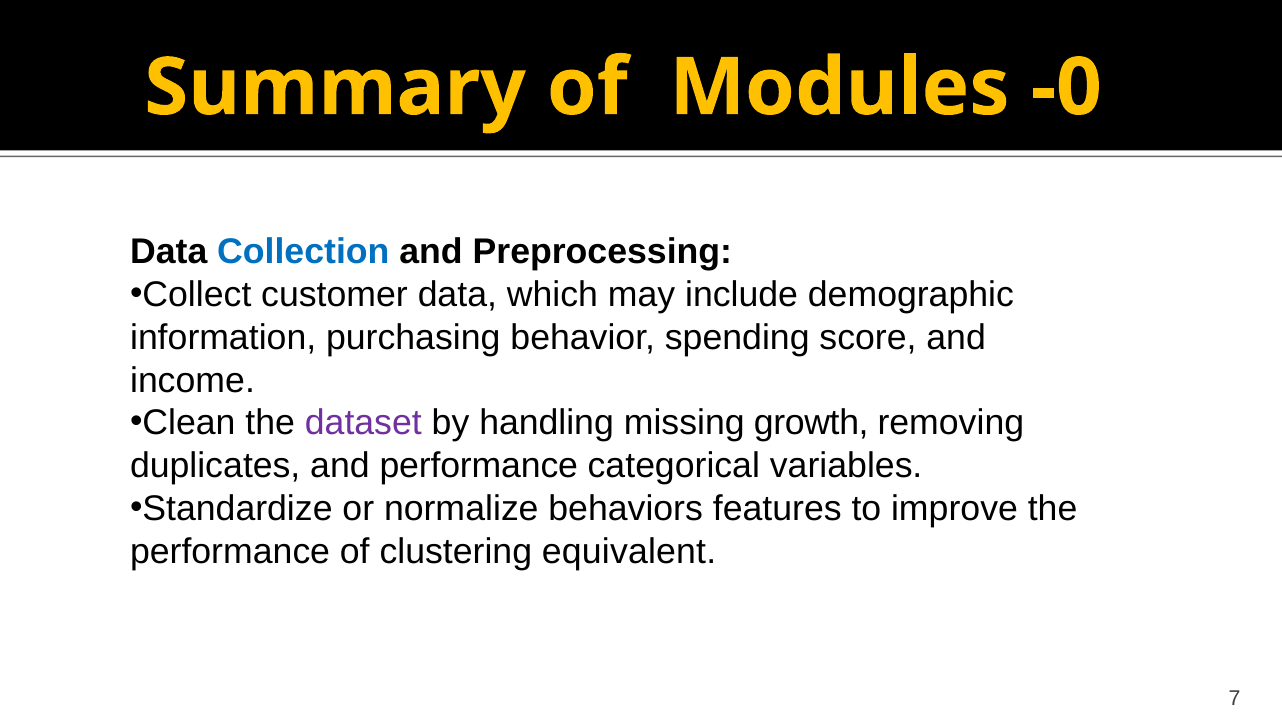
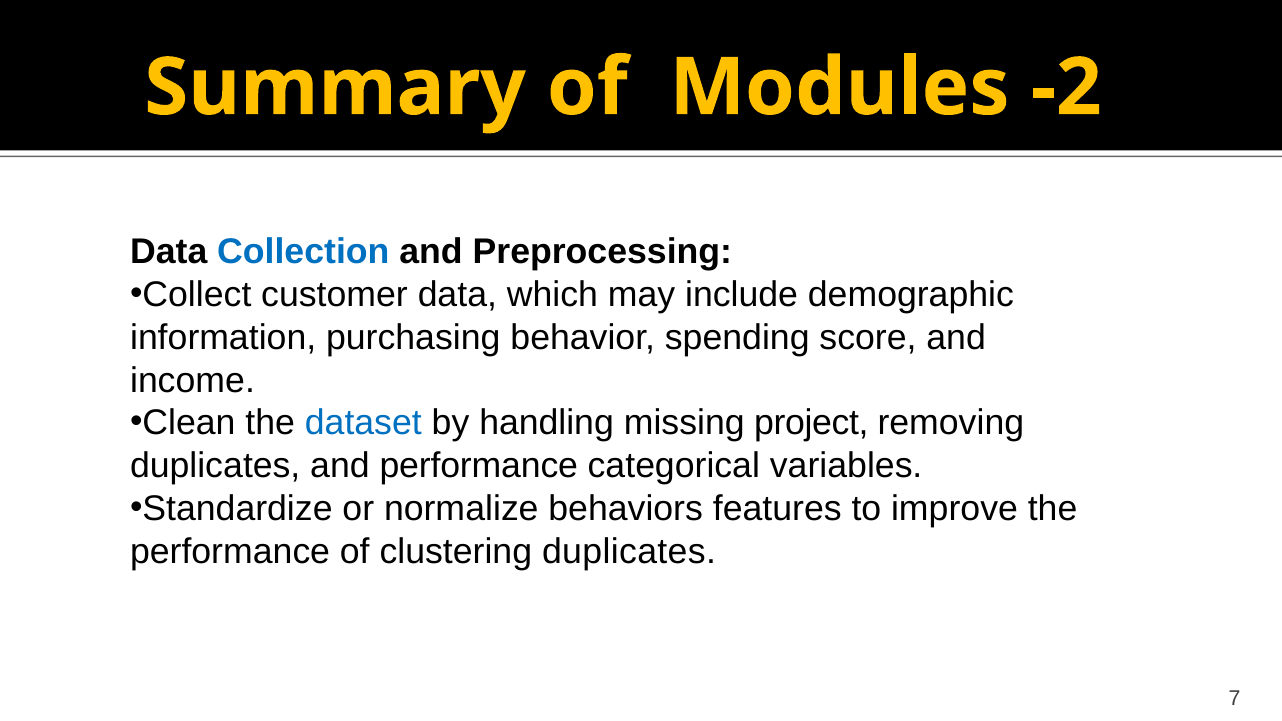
-0: -0 -> -2
dataset colour: purple -> blue
growth: growth -> project
clustering equivalent: equivalent -> duplicates
